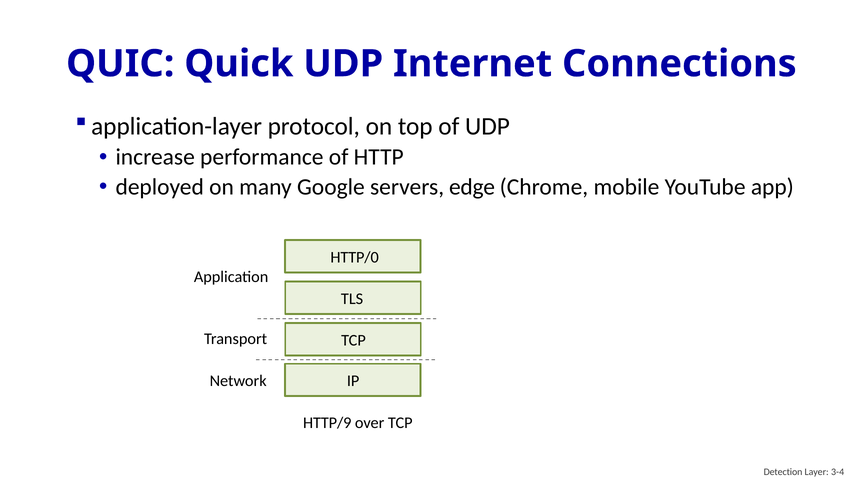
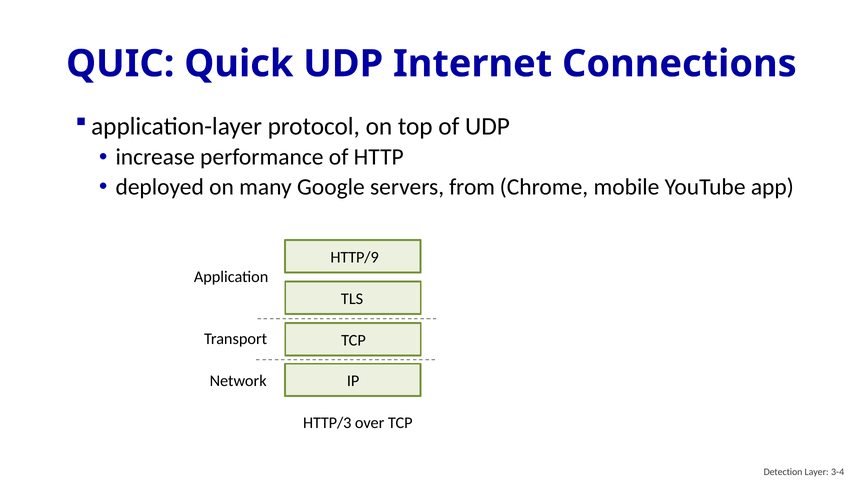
edge: edge -> from
HTTP/0: HTTP/0 -> HTTP/9
HTTP/9 at (327, 422): HTTP/9 -> HTTP/3
